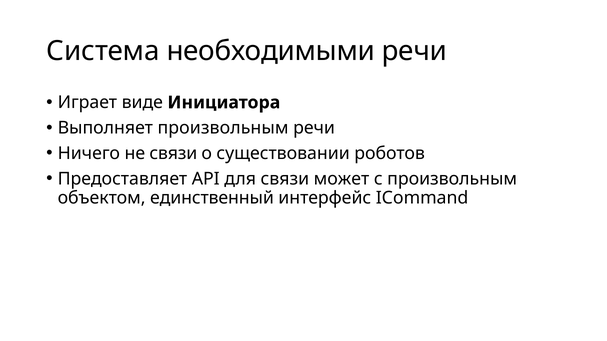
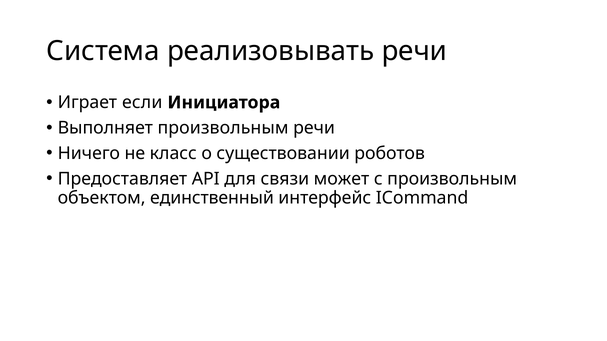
необходимыми: необходимыми -> реализовывать
виде: виде -> если
не связи: связи -> класс
